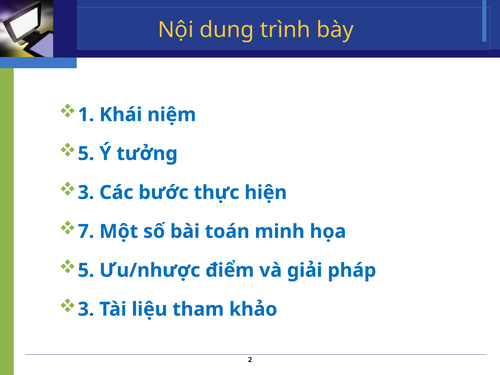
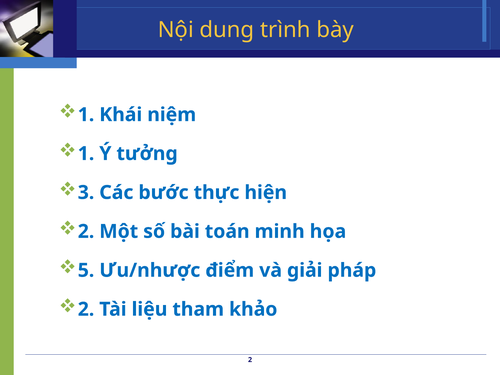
5 at (86, 154): 5 -> 1
7 at (86, 231): 7 -> 2
3 at (86, 309): 3 -> 2
